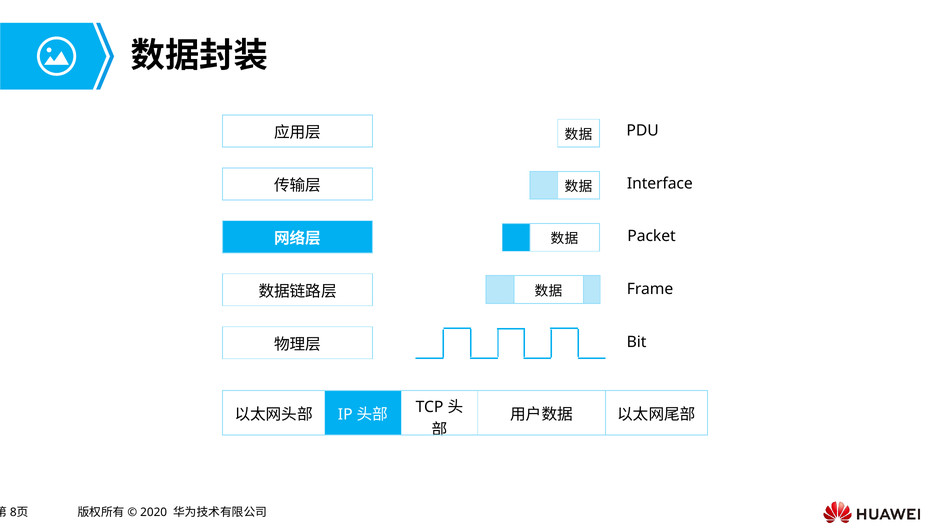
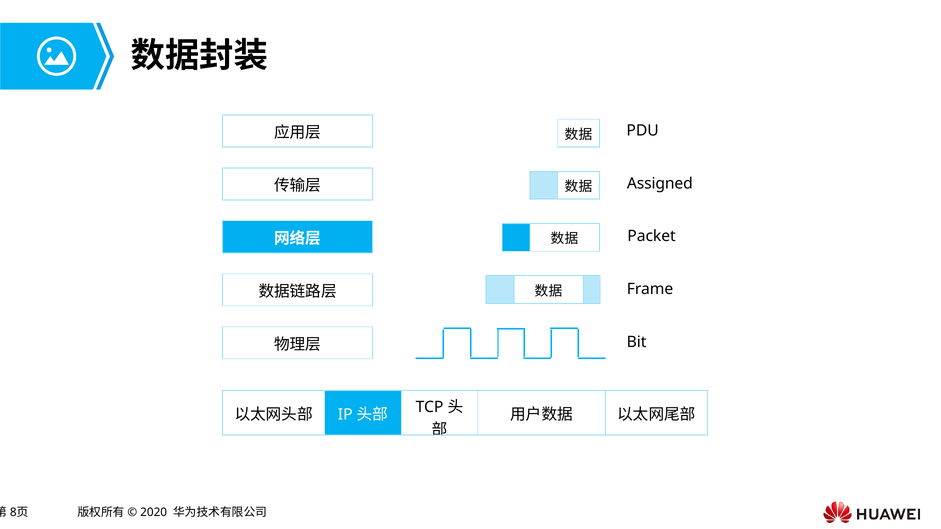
Interface: Interface -> Assigned
